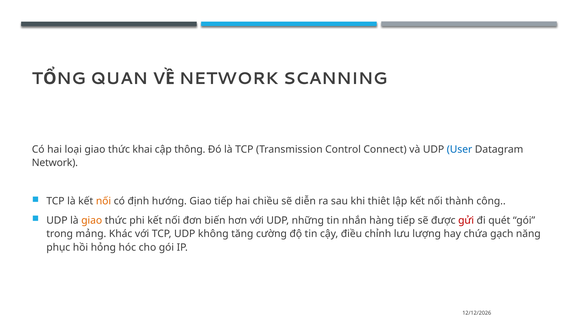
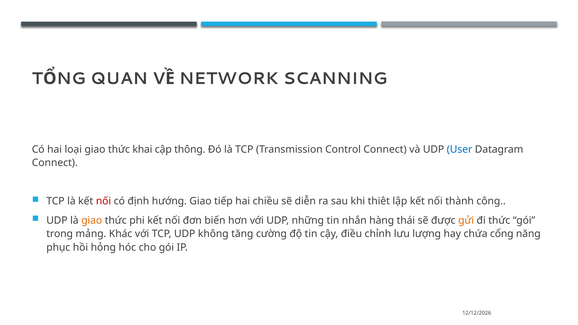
Network at (55, 163): Network -> Connect
nối at (104, 201) colour: orange -> red
hàng tiếp: tiếp -> thái
gửi colour: red -> orange
đi quét: quét -> thức
gạch: gạch -> cổng
